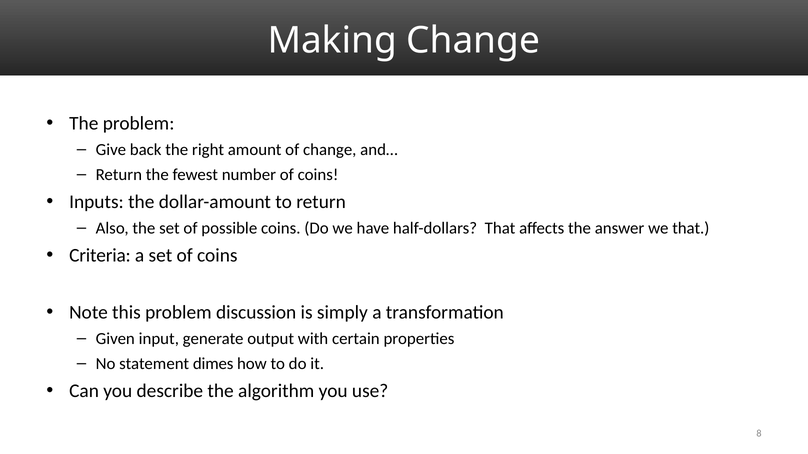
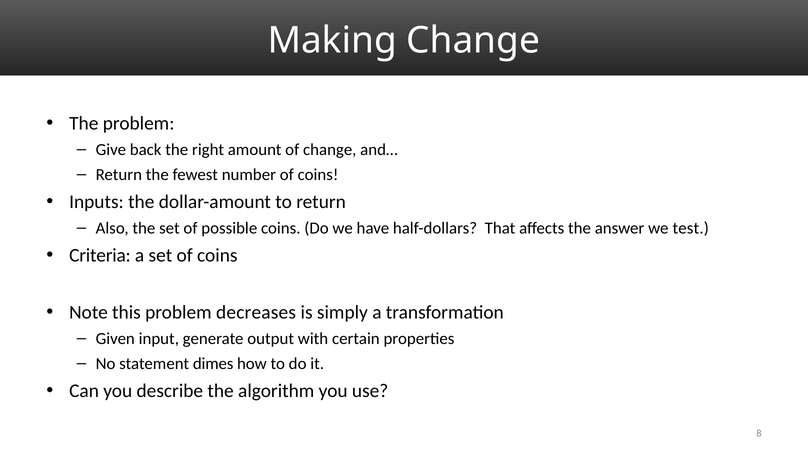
we that: that -> test
discussion: discussion -> decreases
